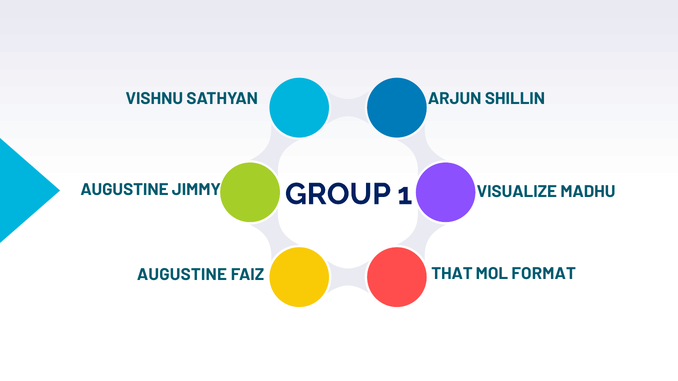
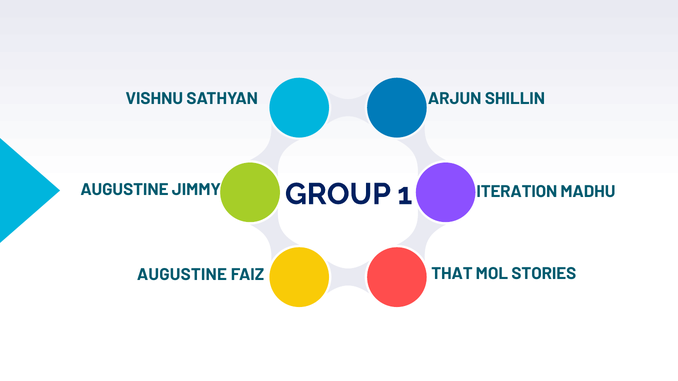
VISUALIZE: VISUALIZE -> ITERATION
FORMAT: FORMAT -> STORIES
